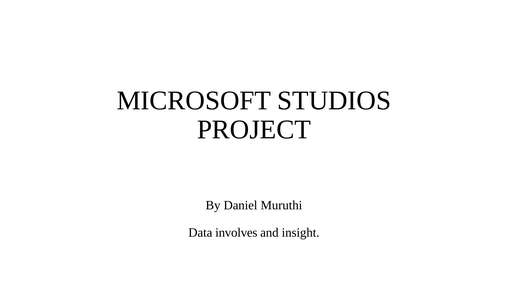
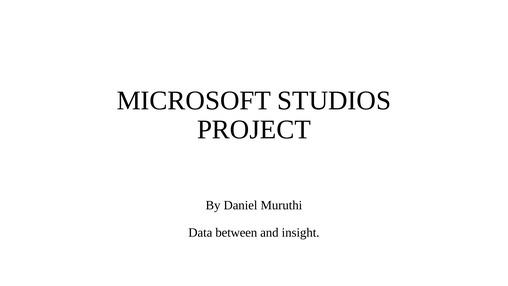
involves: involves -> between
